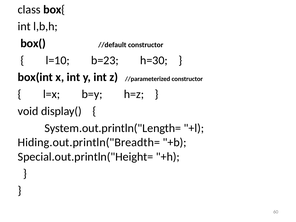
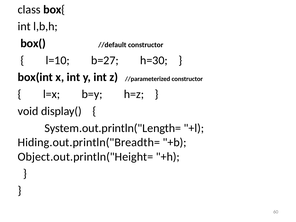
b=23: b=23 -> b=27
Special.out.println("Height=: Special.out.println("Height= -> Object.out.println("Height=
